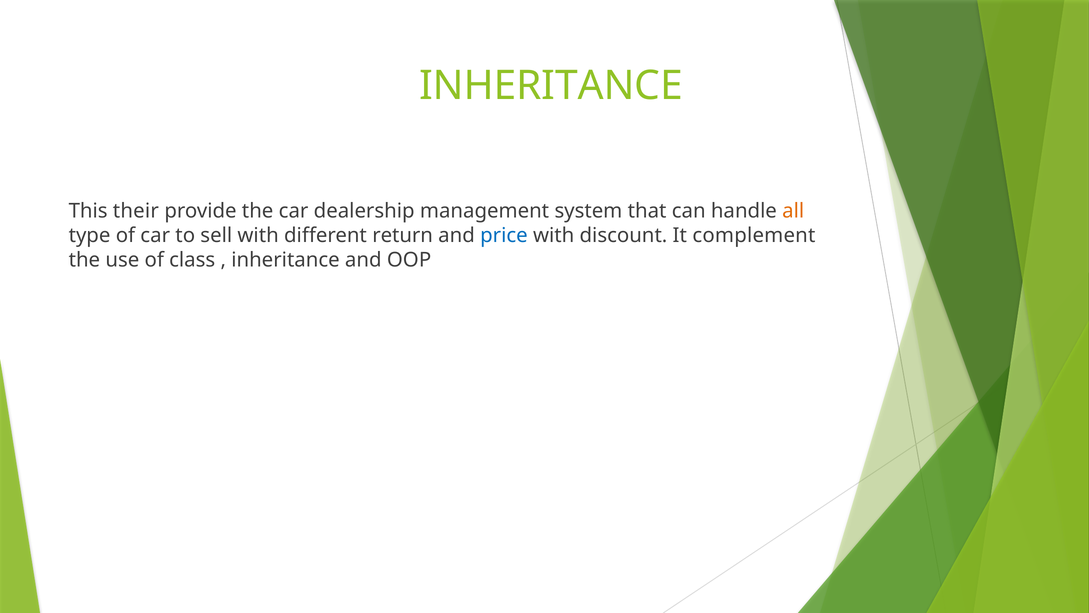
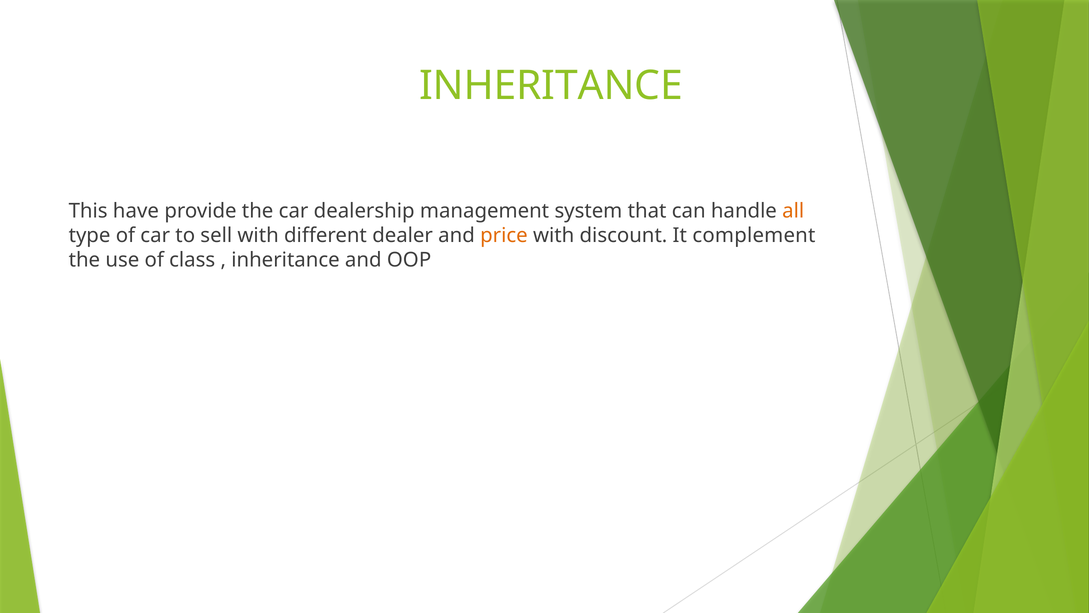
their: their -> have
return: return -> dealer
price colour: blue -> orange
